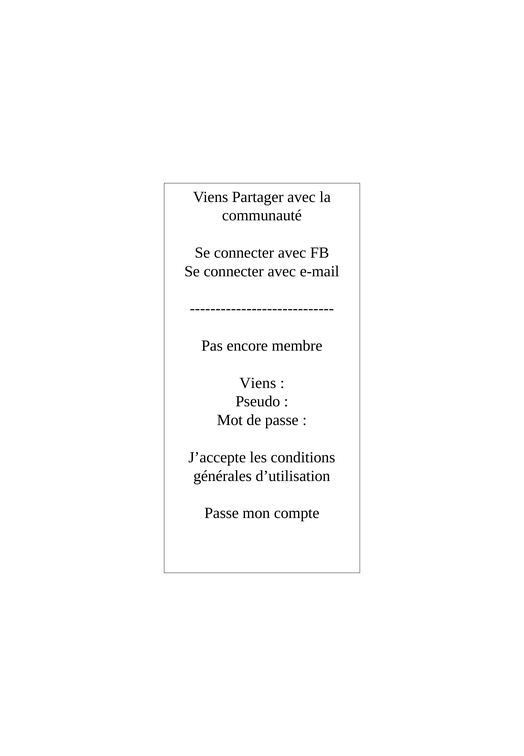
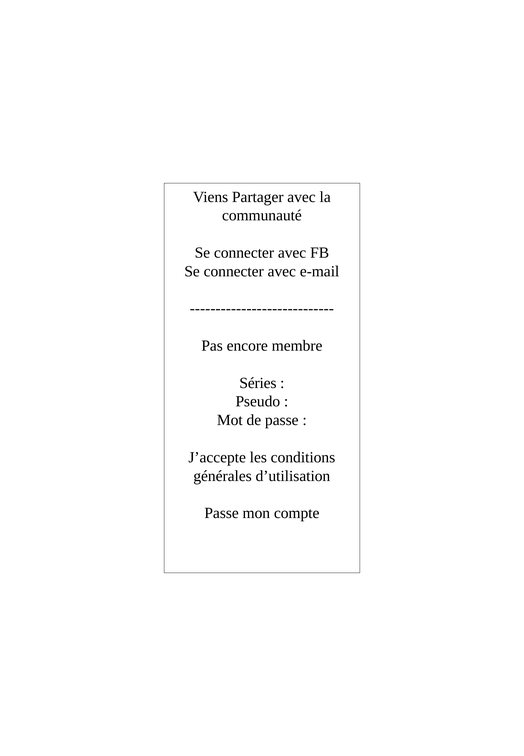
Viens at (258, 383): Viens -> Séries
